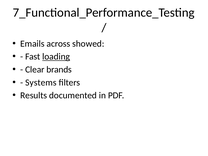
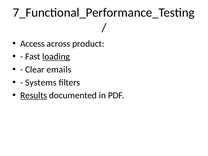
Emails: Emails -> Access
showed: showed -> product
brands: brands -> emails
Results underline: none -> present
